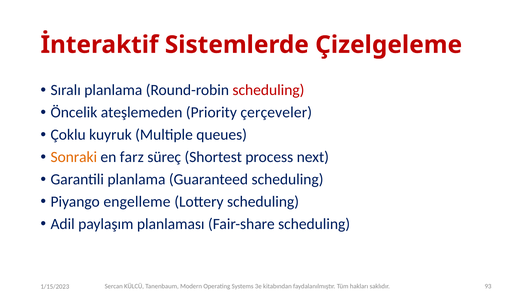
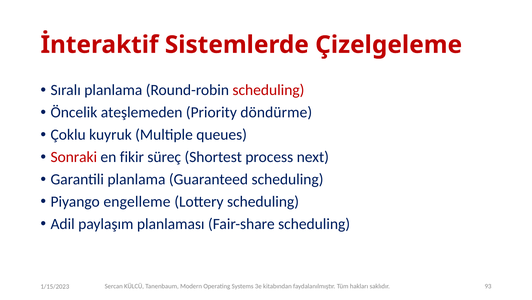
çerçeveler: çerçeveler -> döndürme
Sonraki colour: orange -> red
farz: farz -> fikir
